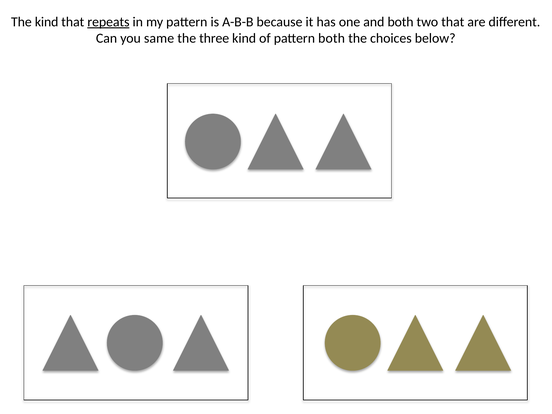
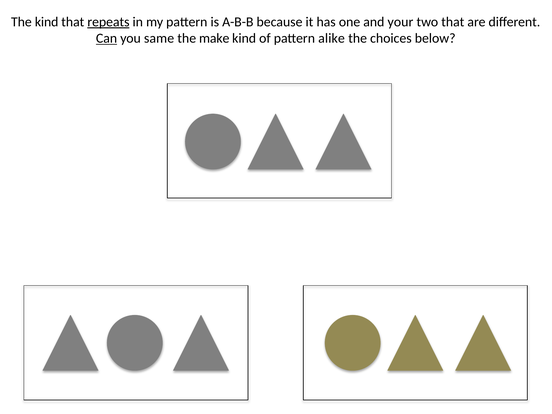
and both: both -> your
Can underline: none -> present
three: three -> make
pattern both: both -> alike
